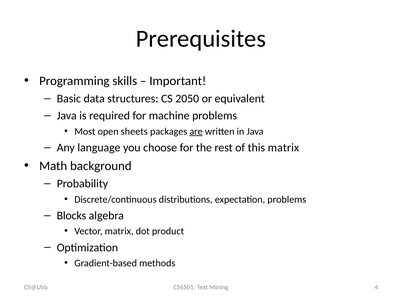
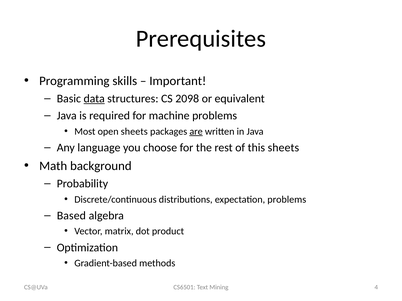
data underline: none -> present
2050: 2050 -> 2098
this matrix: matrix -> sheets
Blocks: Blocks -> Based
